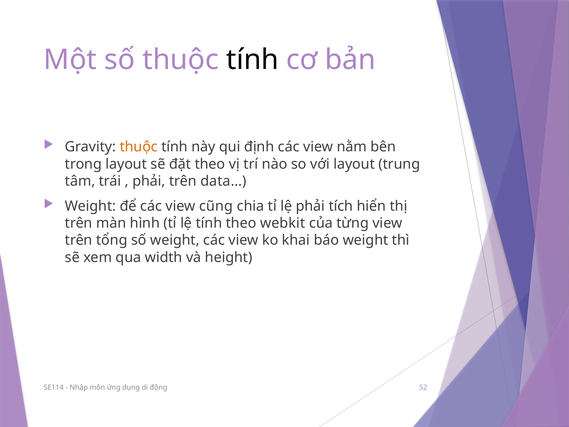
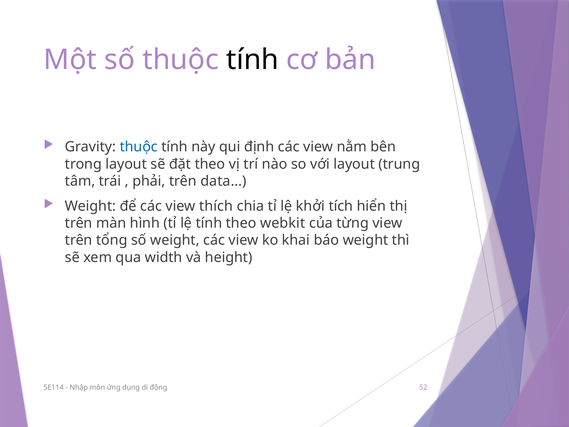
thuộc at (139, 147) colour: orange -> blue
cũng: cũng -> thích
lệ phải: phải -> khởi
